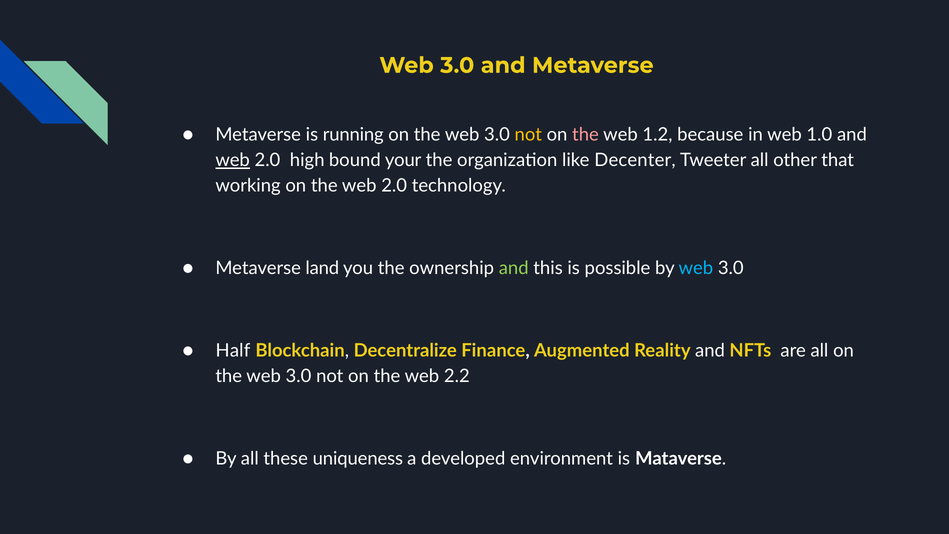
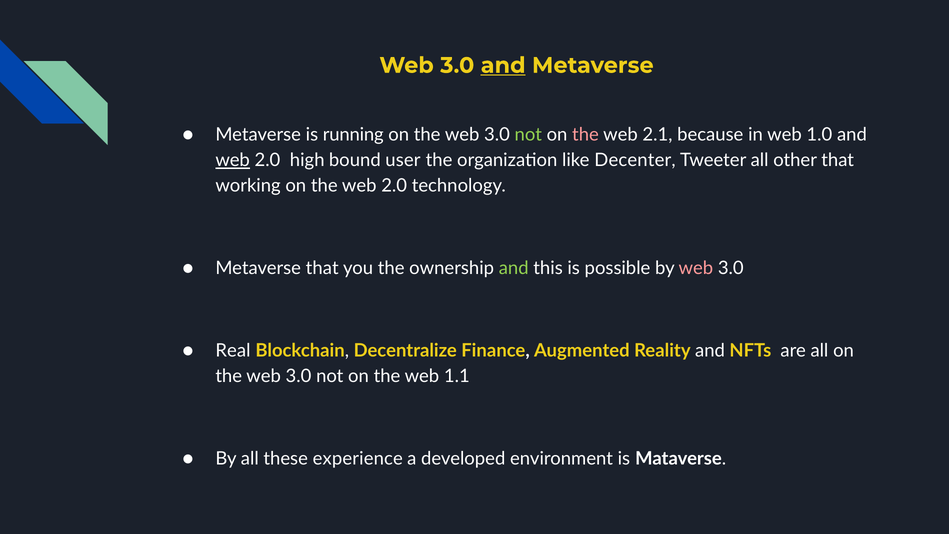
and at (503, 65) underline: none -> present
not at (528, 135) colour: yellow -> light green
1.2: 1.2 -> 2.1
your: your -> user
Metaverse land: land -> that
web at (696, 268) colour: light blue -> pink
Half: Half -> Real
2.2: 2.2 -> 1.1
uniqueness: uniqueness -> experience
